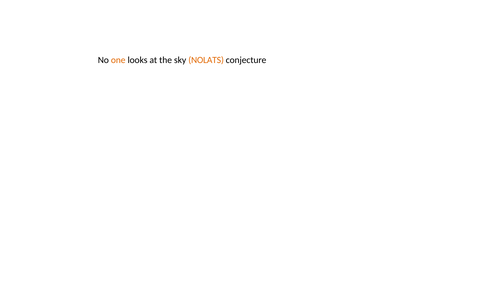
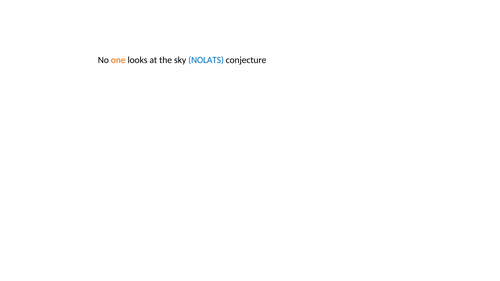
NOLATS colour: orange -> blue
